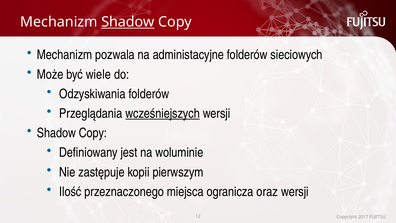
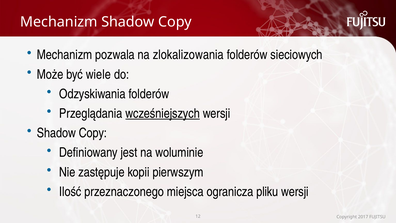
Shadow at (128, 22) underline: present -> none
administacyjne: administacyjne -> zlokalizowania
oraz: oraz -> pliku
